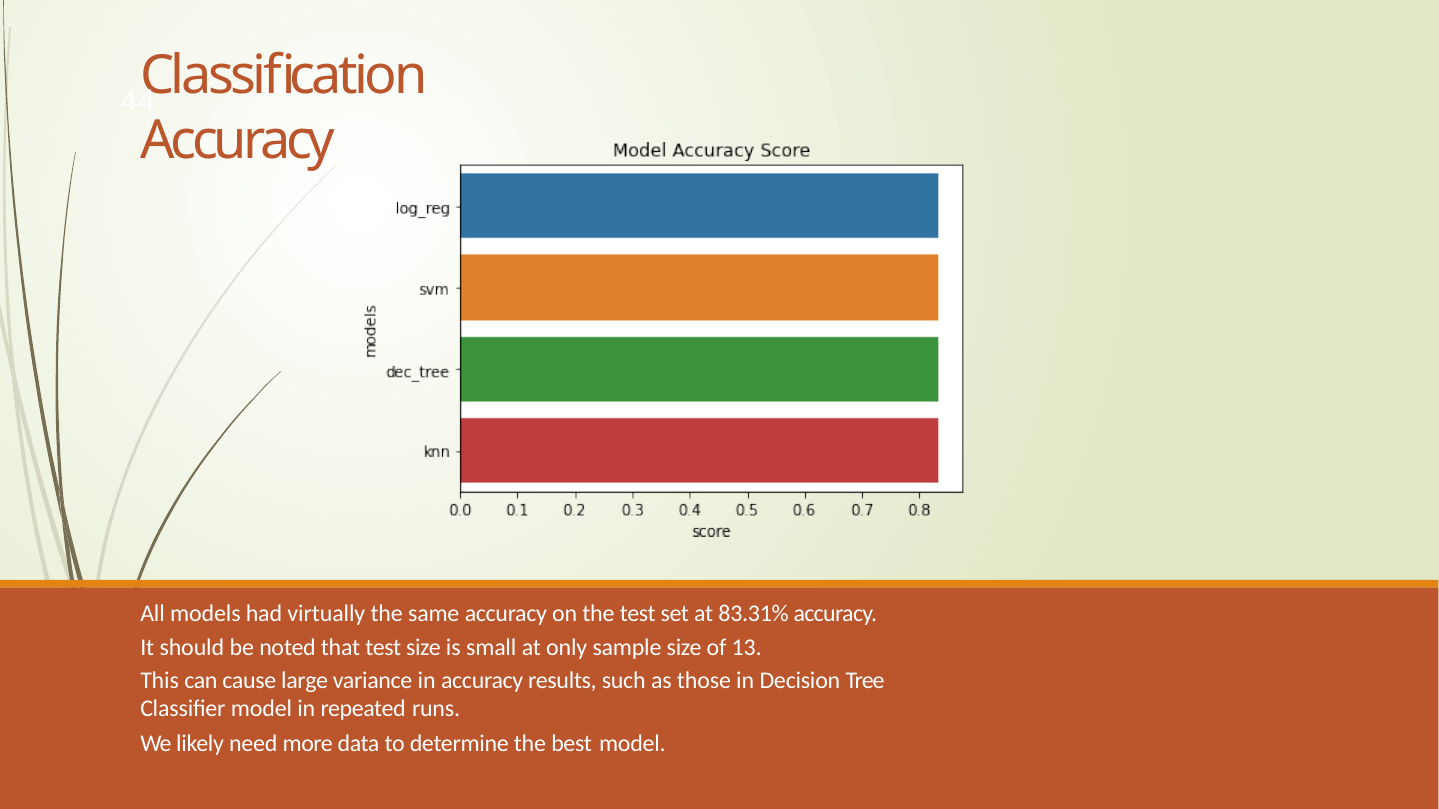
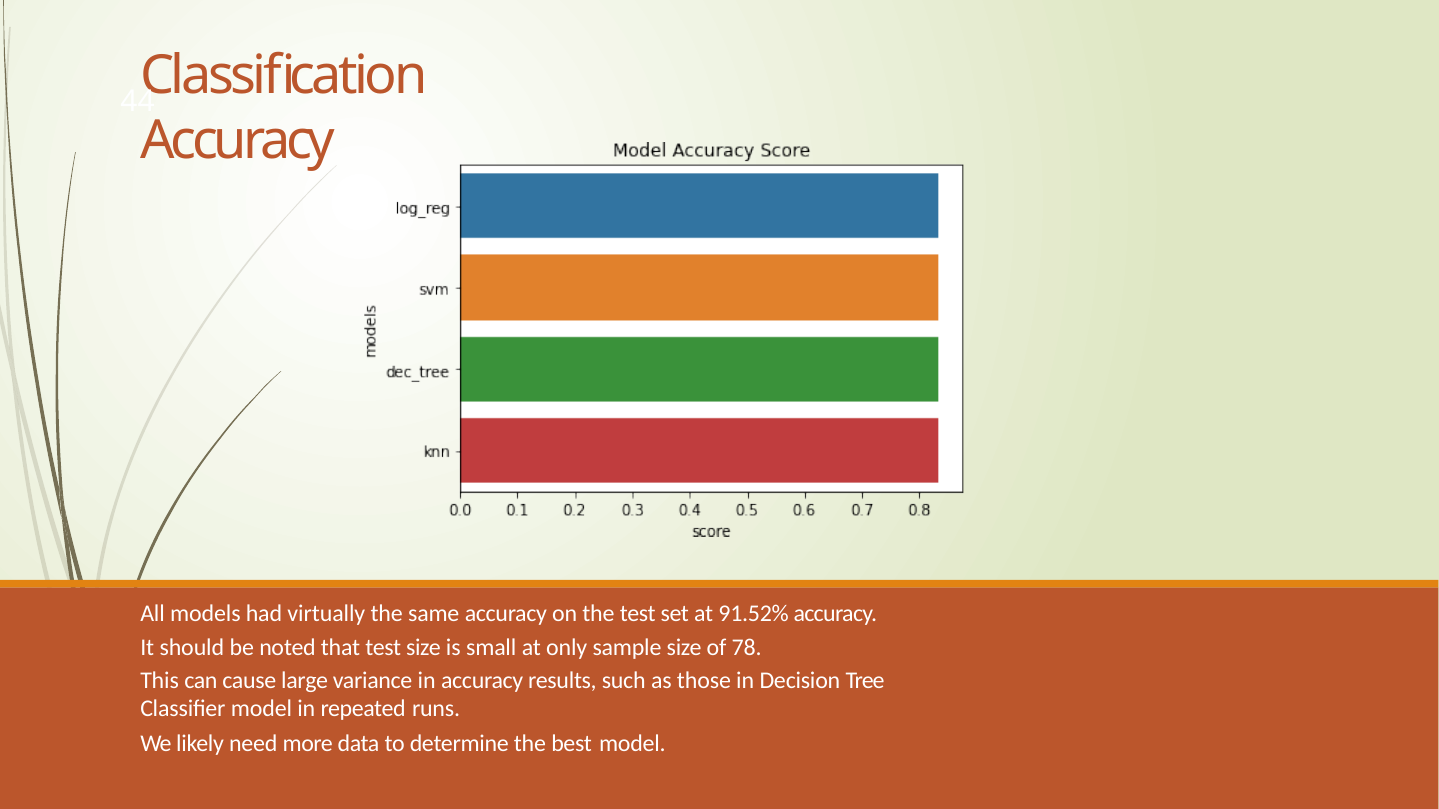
83.31%: 83.31% -> 91.52%
13: 13 -> 78
